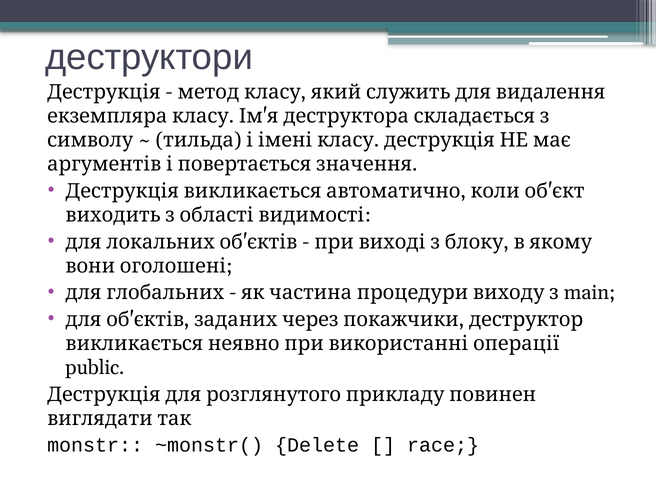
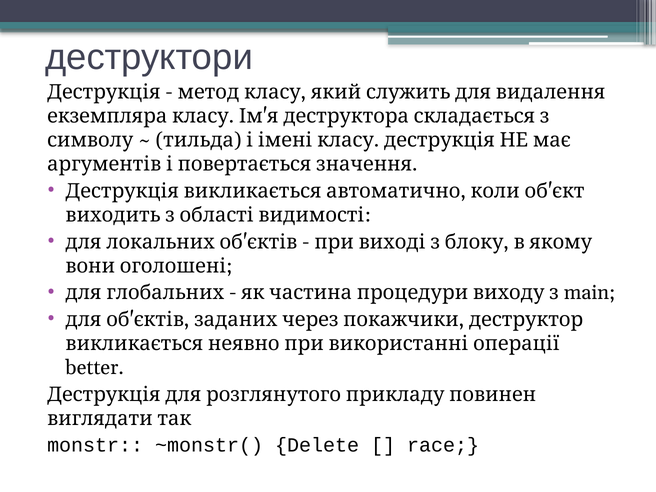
public: public -> better
